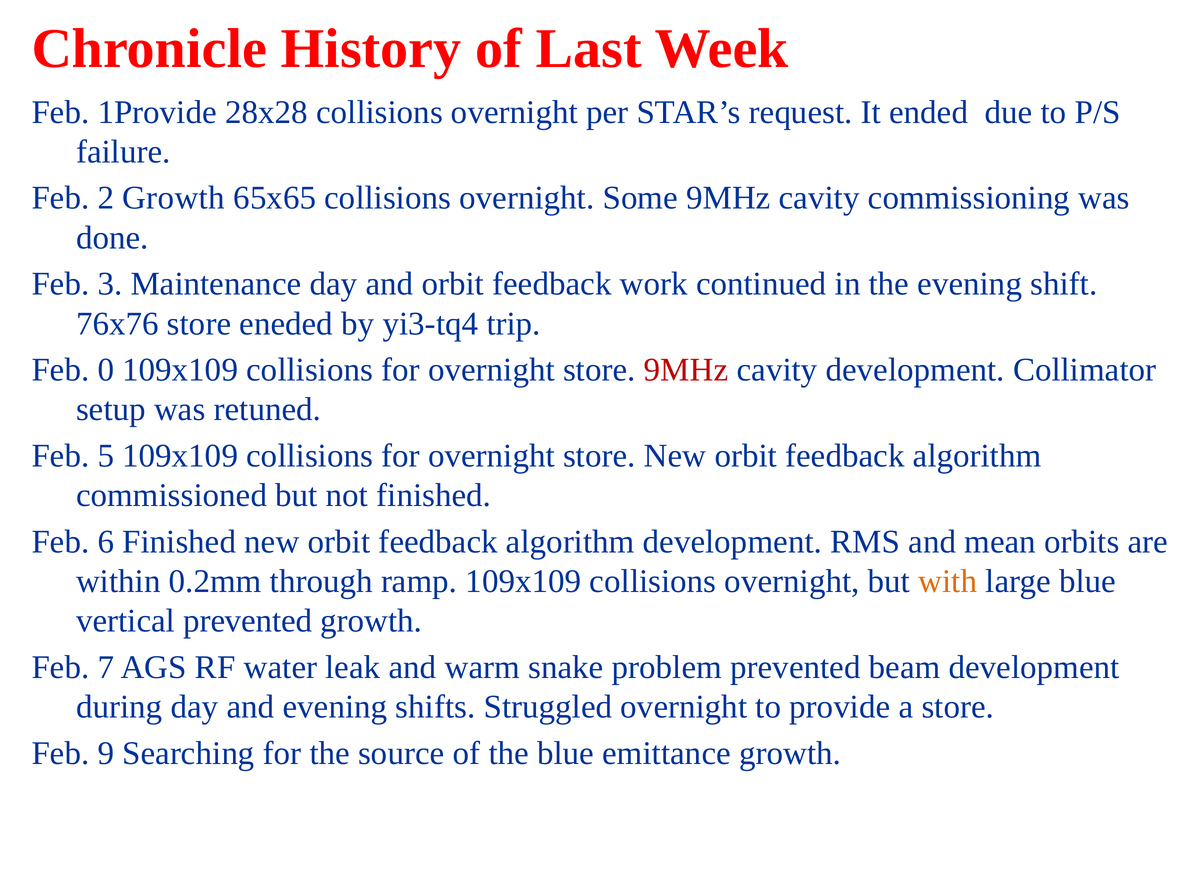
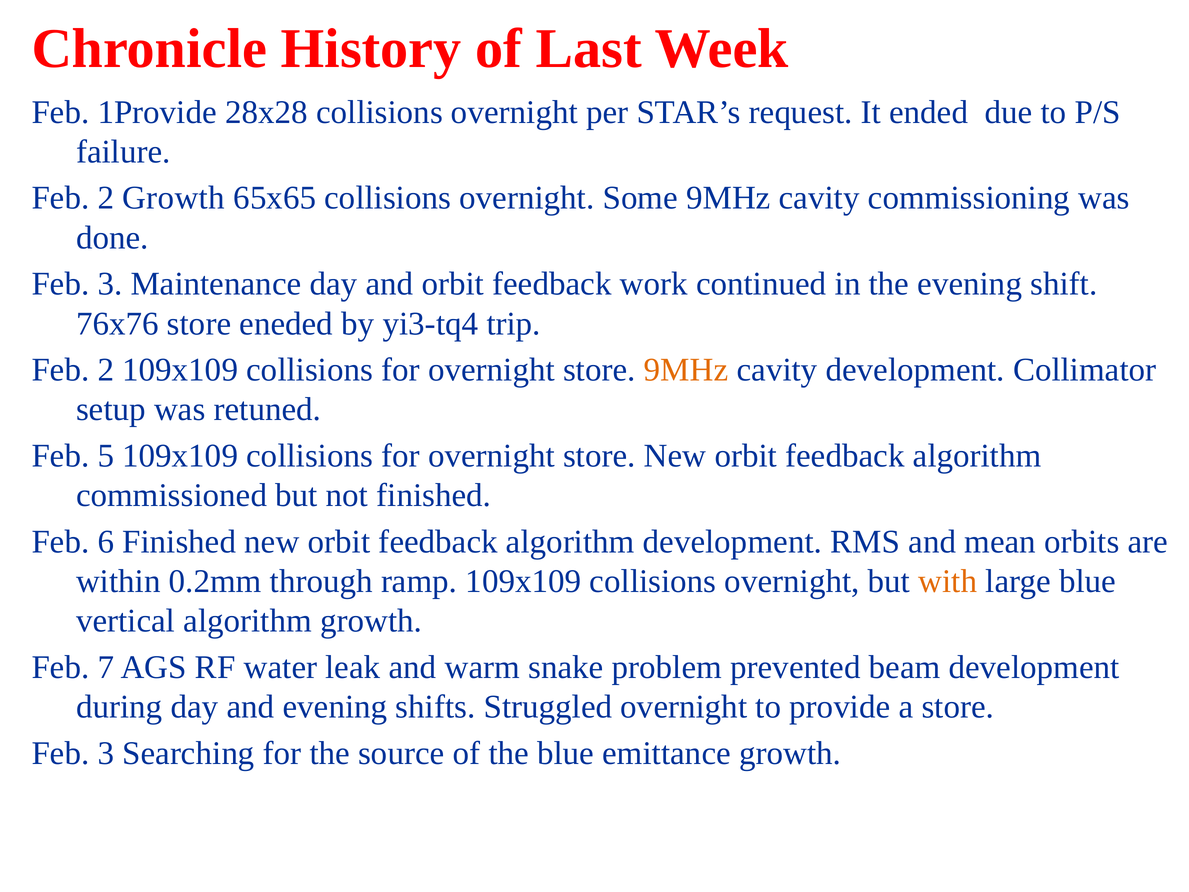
0 at (106, 370): 0 -> 2
9MHz at (686, 370) colour: red -> orange
vertical prevented: prevented -> algorithm
9 at (106, 753): 9 -> 3
